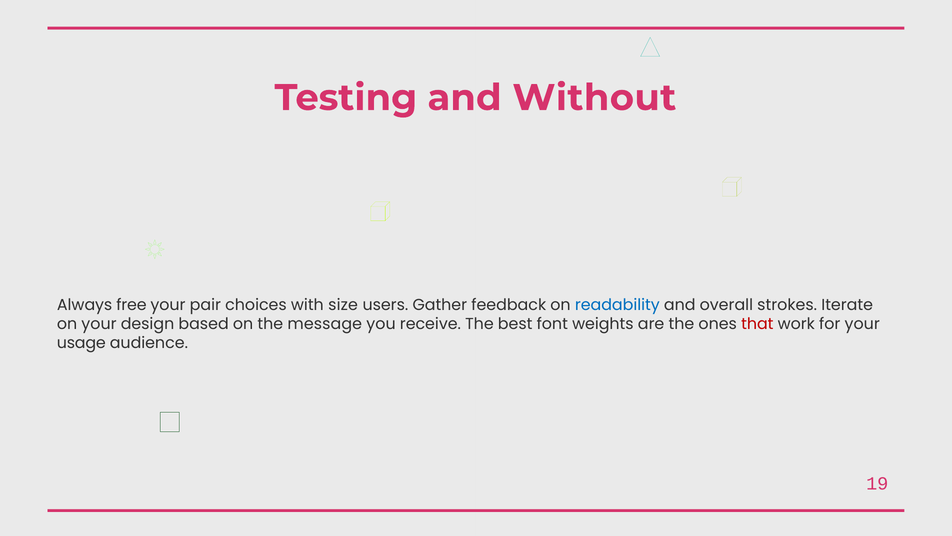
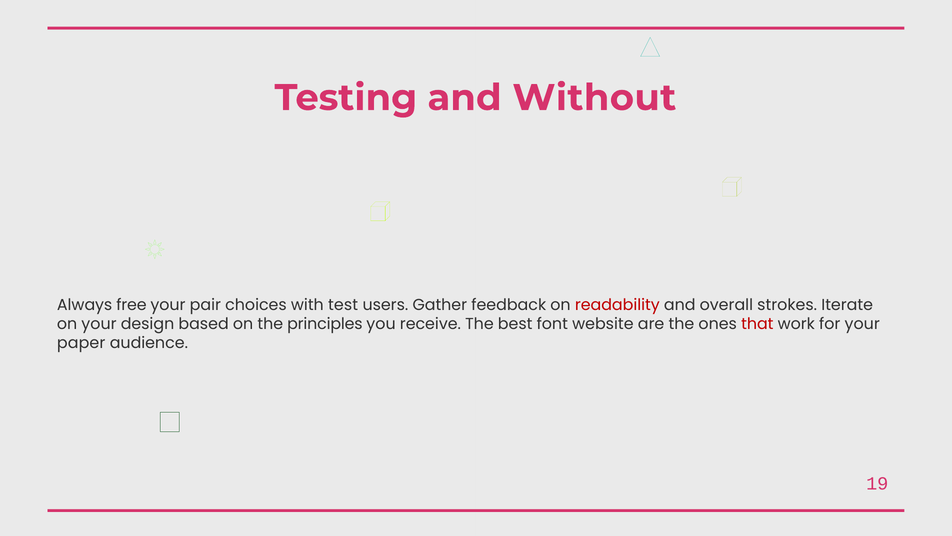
size: size -> test
readability colour: blue -> red
message: message -> principles
weights: weights -> website
usage: usage -> paper
